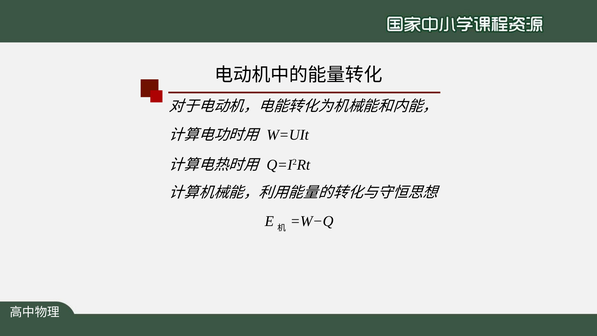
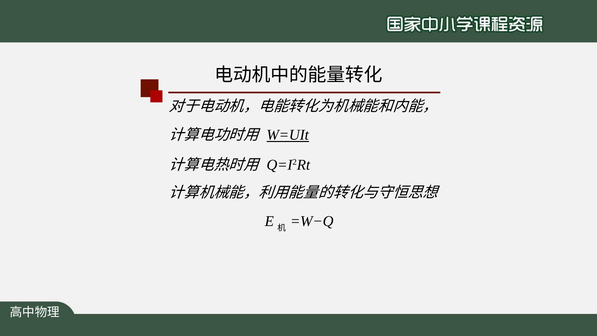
W=UIt underline: none -> present
